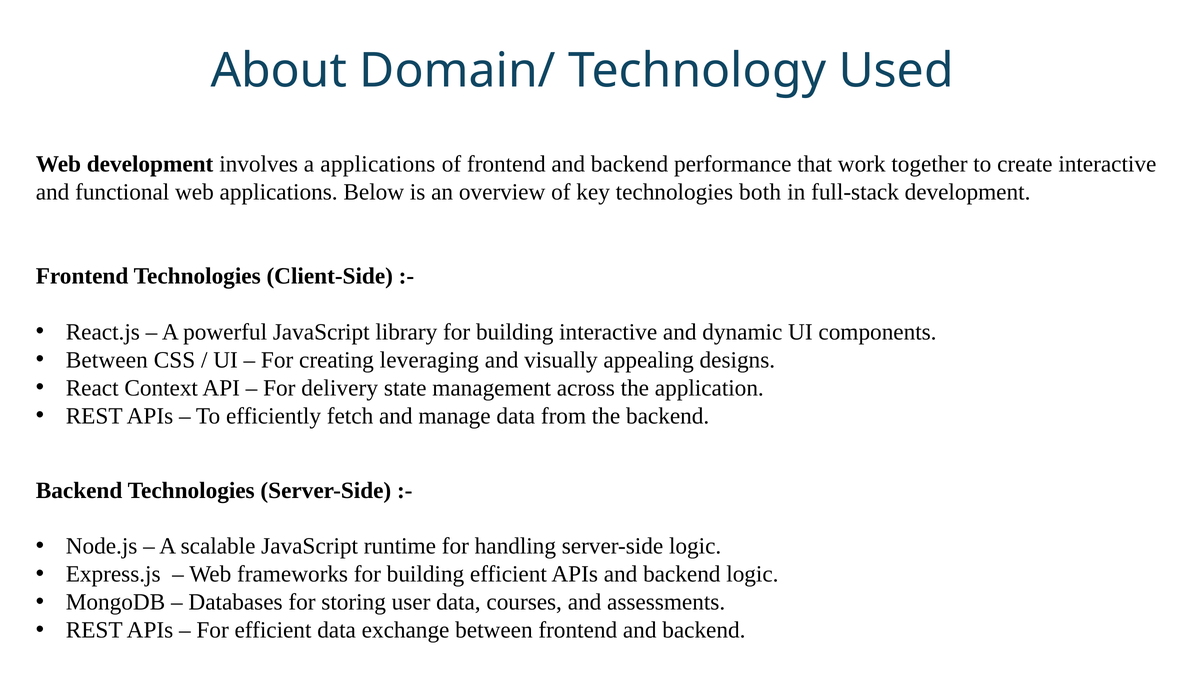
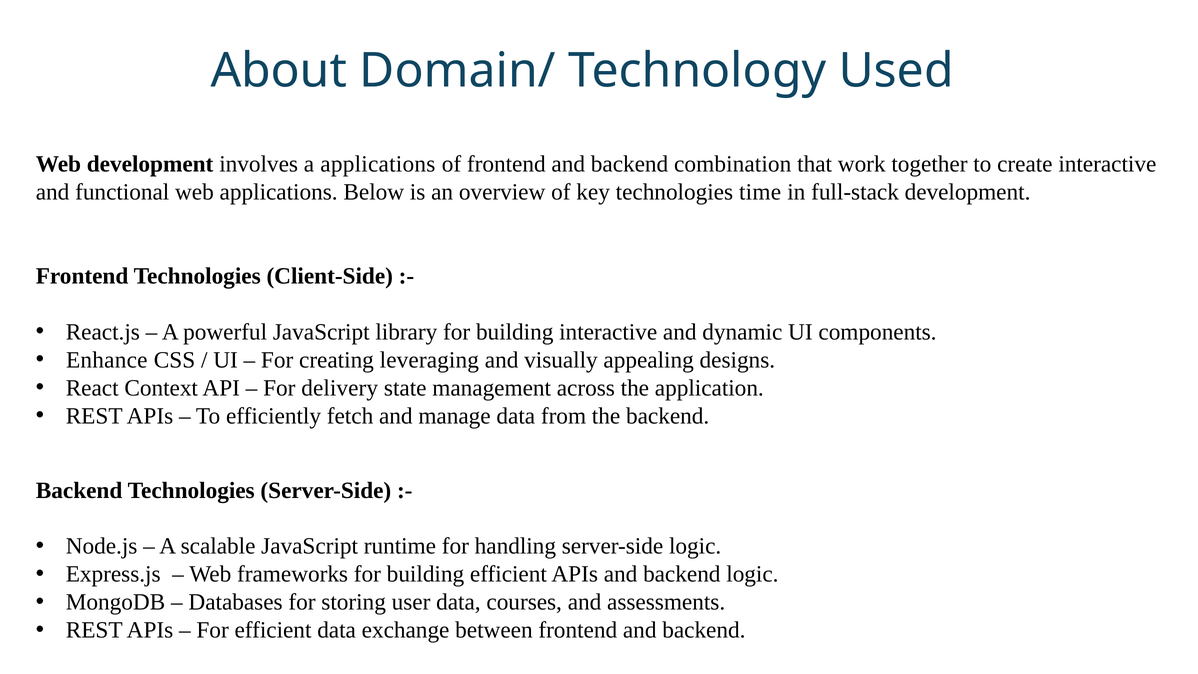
performance: performance -> combination
both: both -> time
Between at (107, 360): Between -> Enhance
